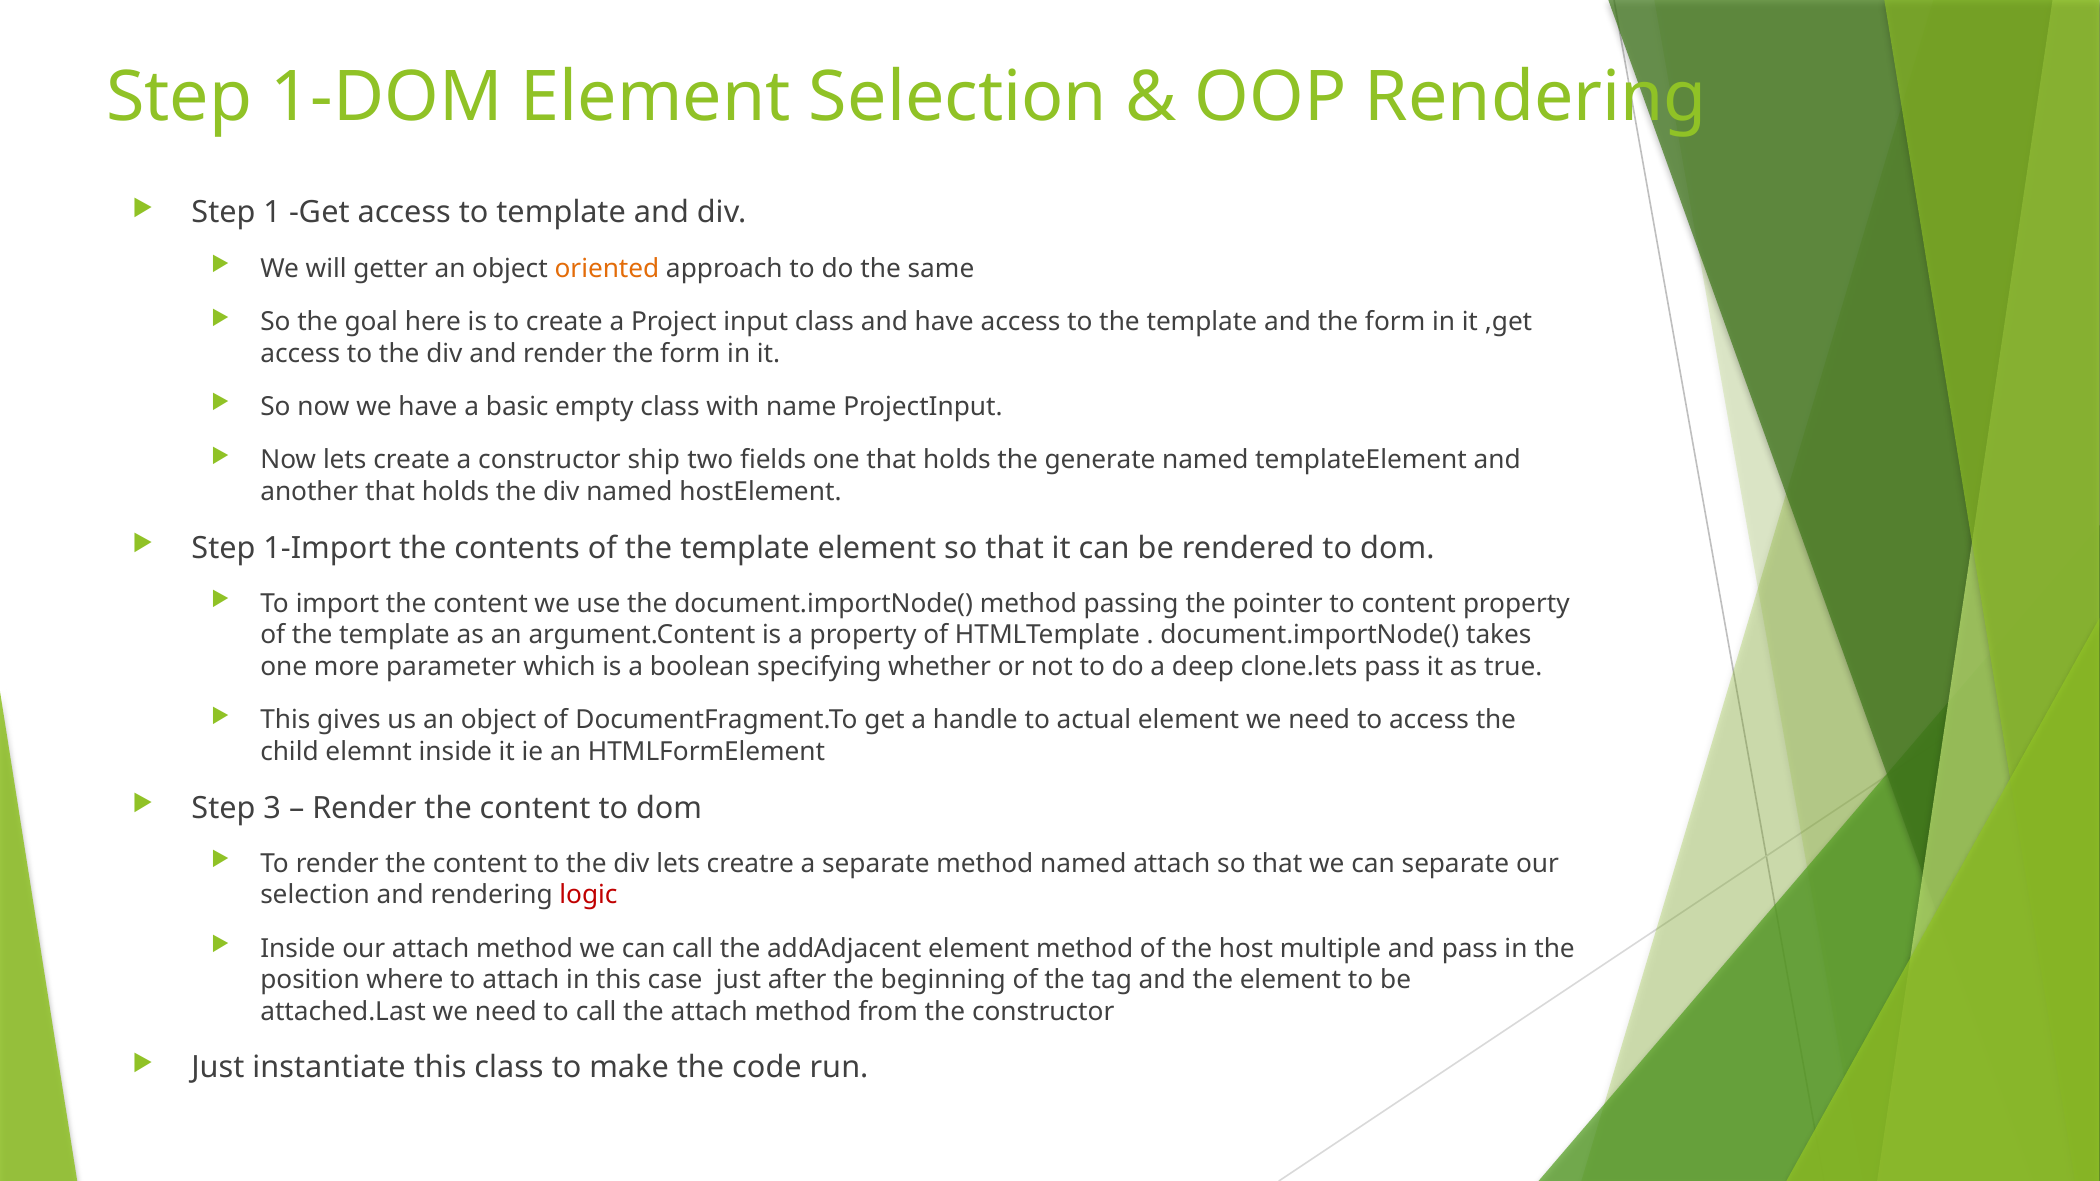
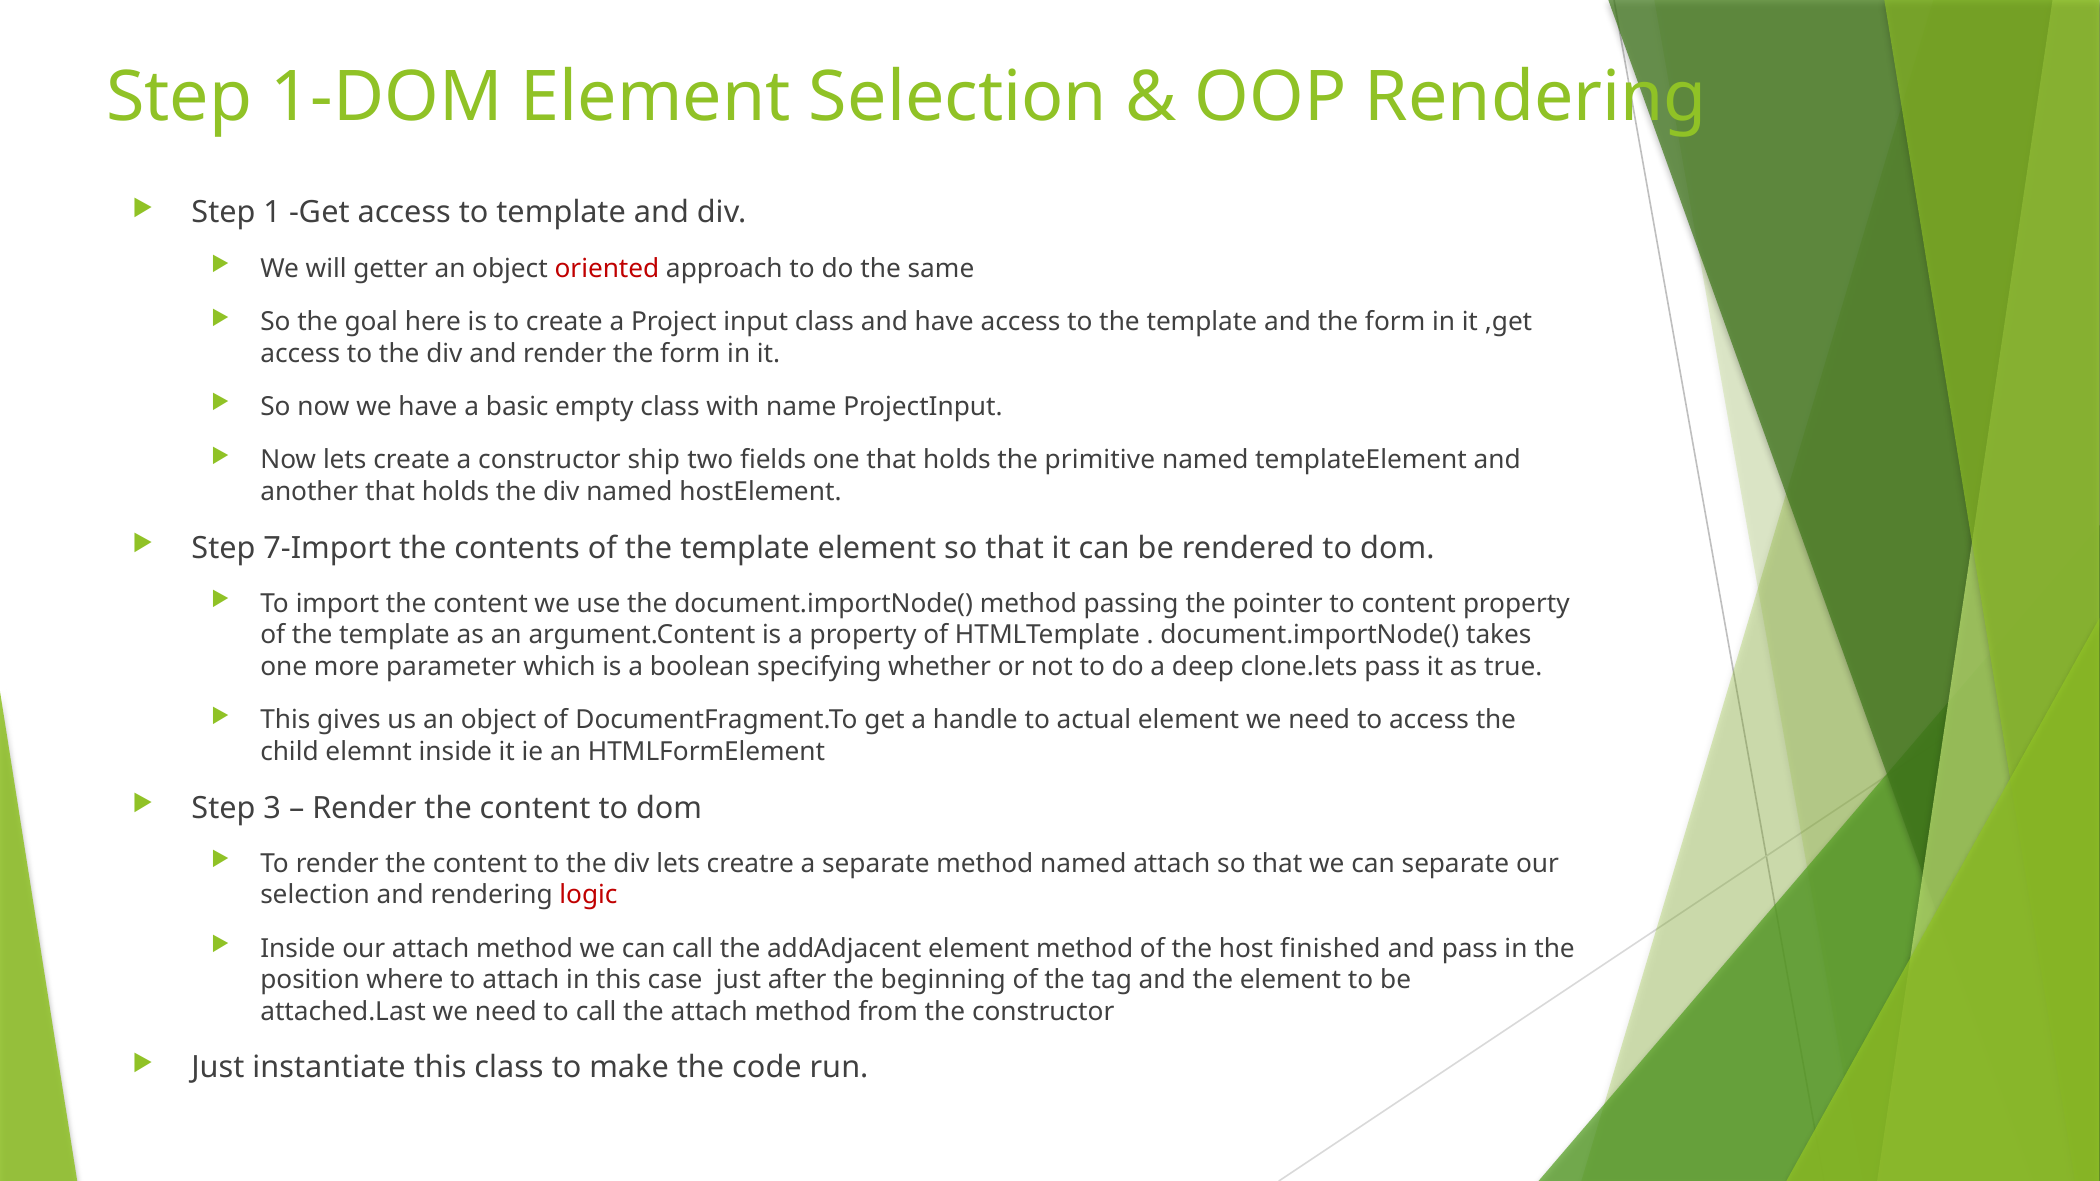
oriented colour: orange -> red
generate: generate -> primitive
1-Import: 1-Import -> 7-Import
multiple: multiple -> finished
